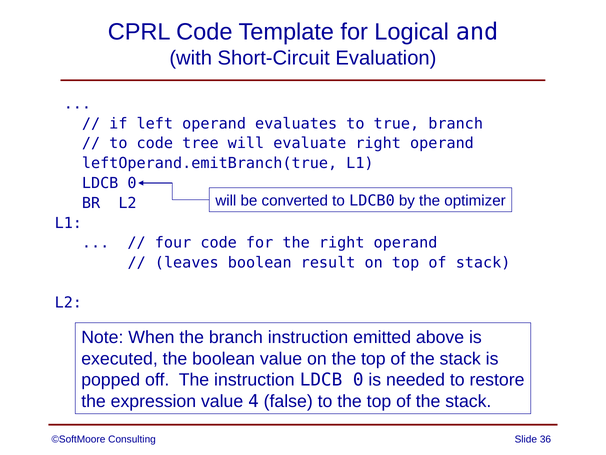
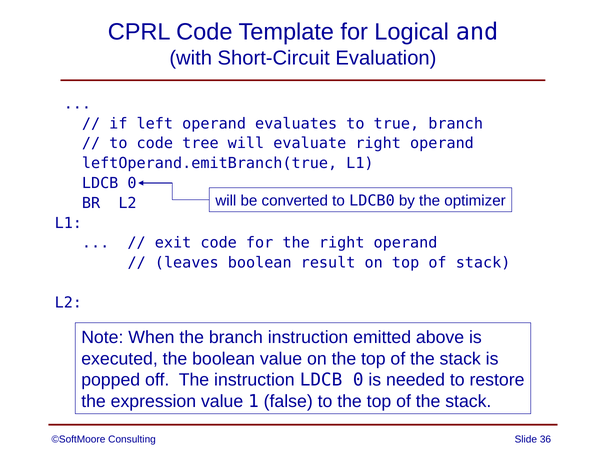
four: four -> exit
4: 4 -> 1
